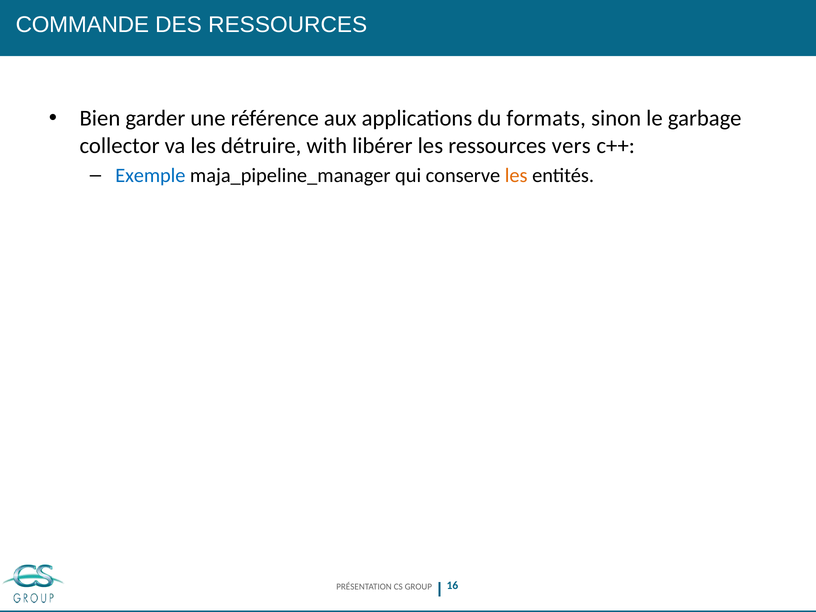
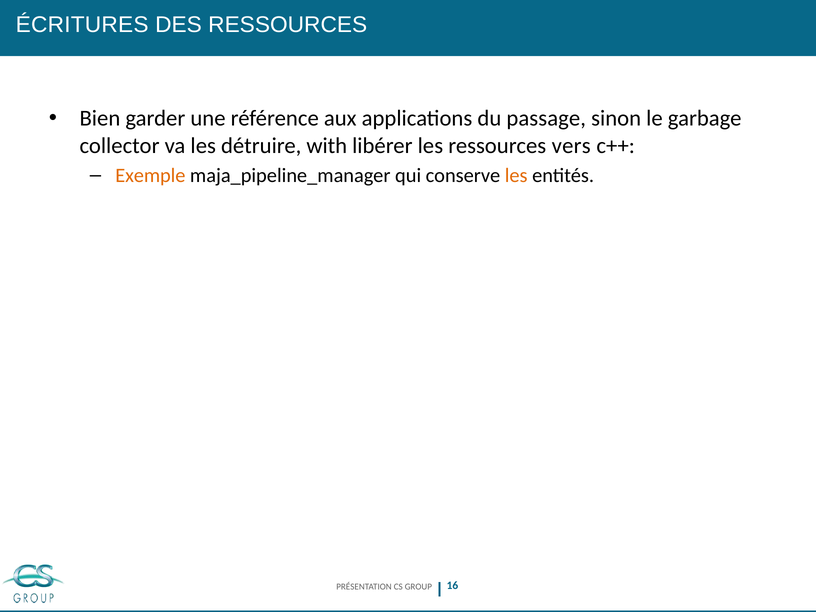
COMMANDE: COMMANDE -> ÉCRITURES
formats: formats -> passage
Exemple colour: blue -> orange
